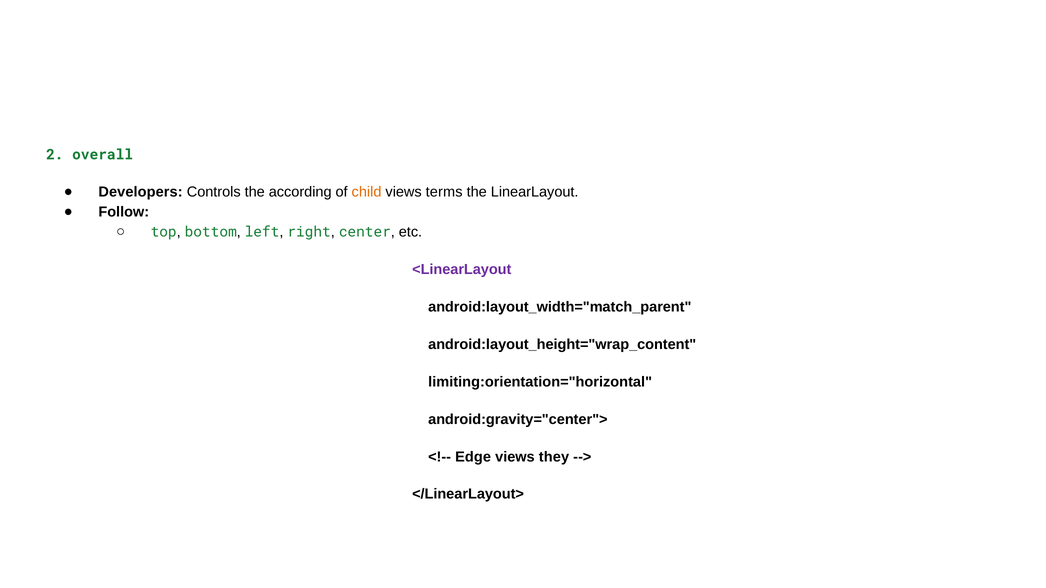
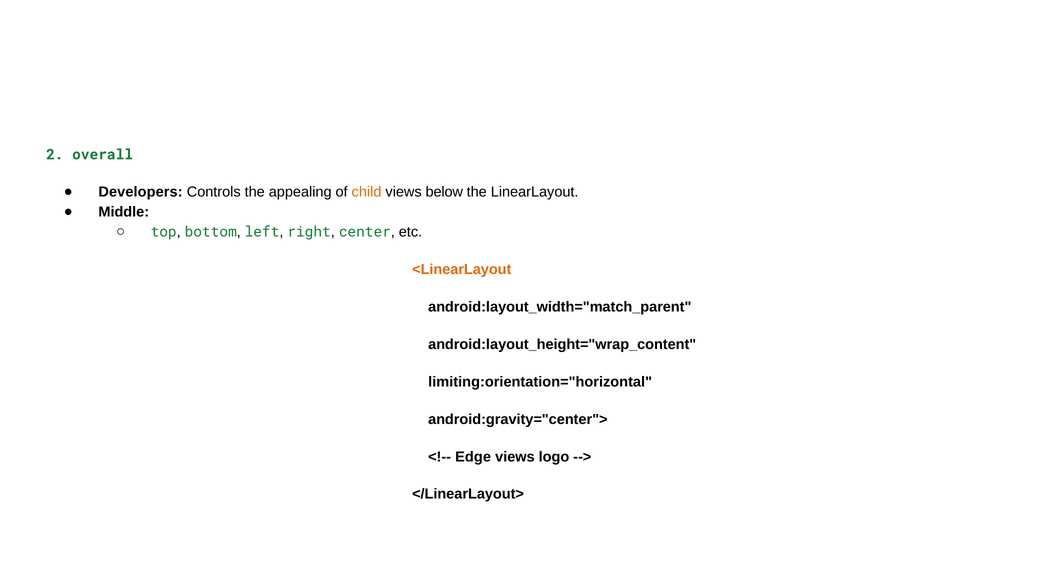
according: according -> appealing
terms: terms -> below
Follow: Follow -> Middle
<LinearLayout colour: purple -> orange
they: they -> logo
